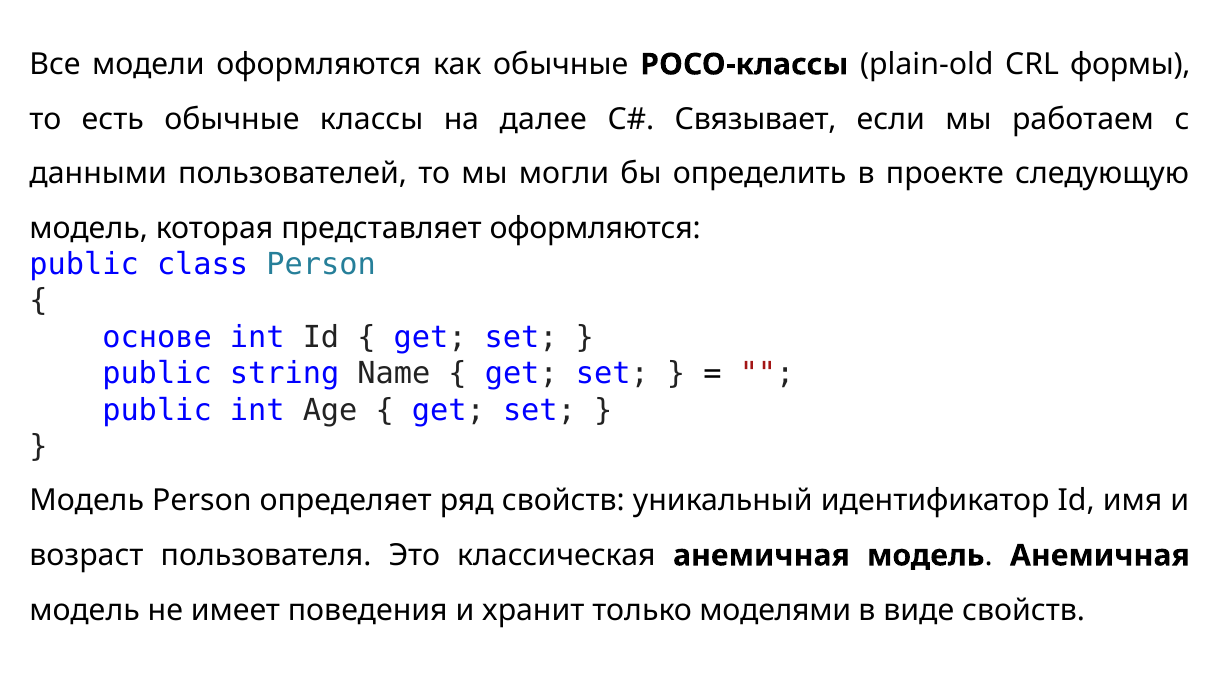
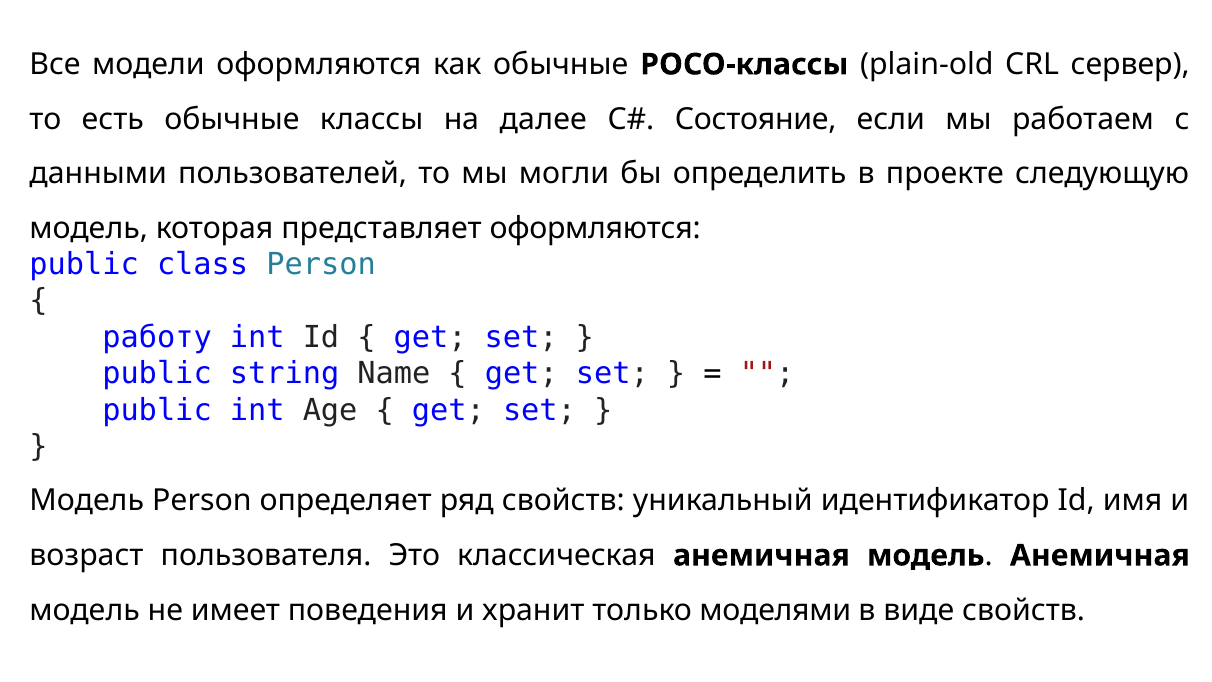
формы: формы -> сервер
Связывает: Связывает -> Состояние
основе: основе -> работу
